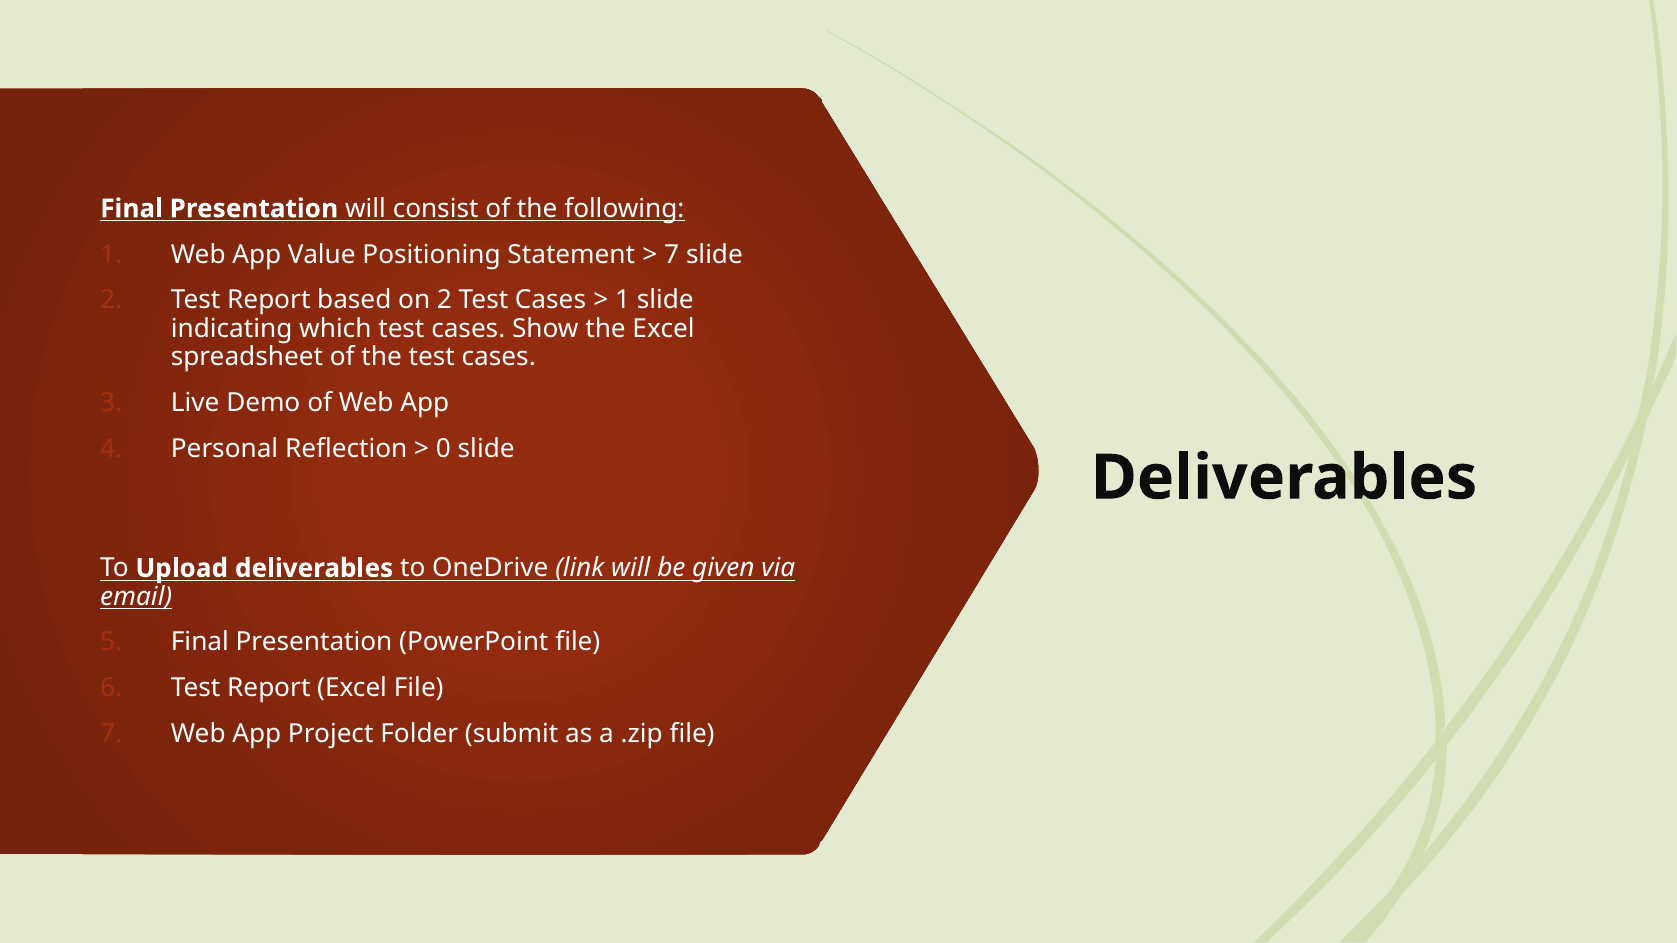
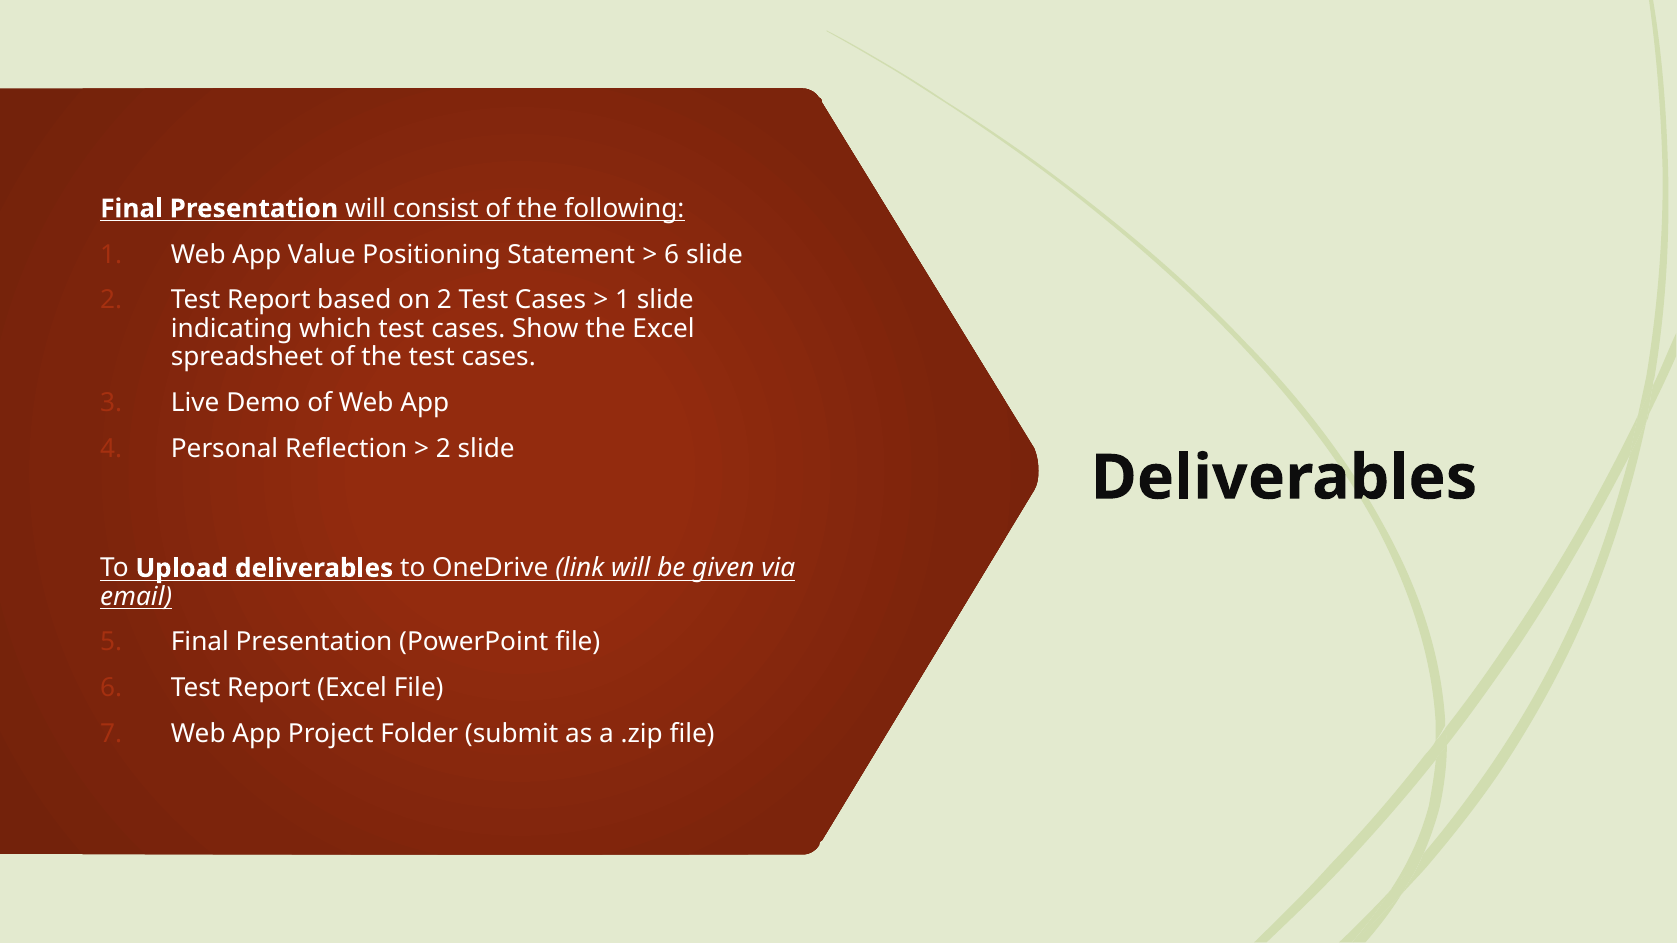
7 at (672, 254): 7 -> 6
0 at (443, 449): 0 -> 2
